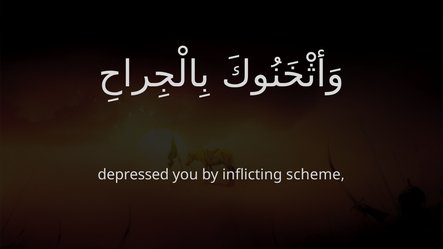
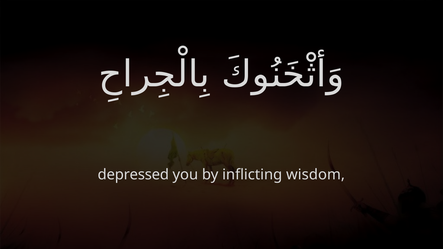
scheme: scheme -> wisdom
